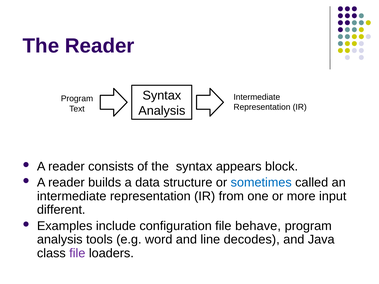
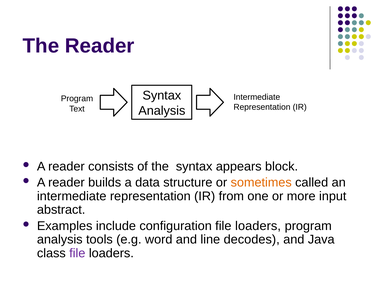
sometimes colour: blue -> orange
different: different -> abstract
configuration file behave: behave -> loaders
